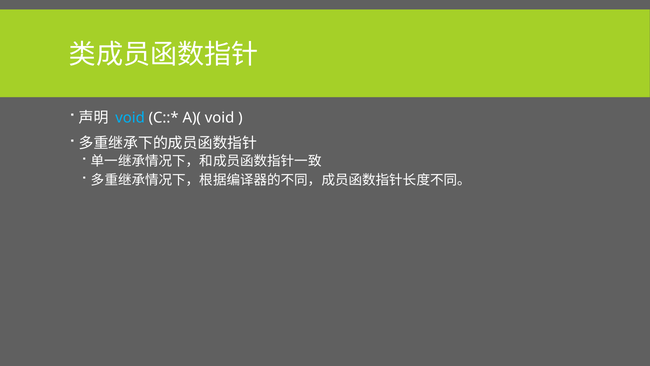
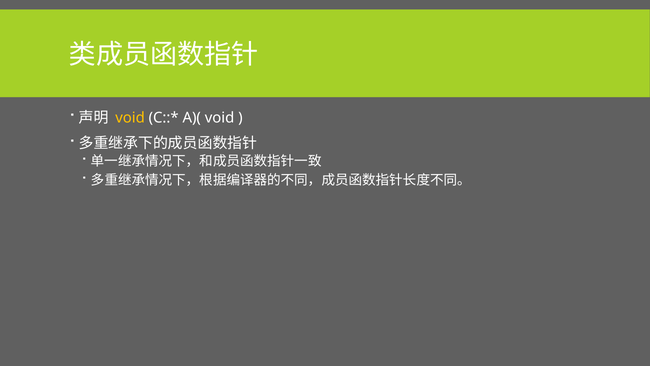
void at (130, 118) colour: light blue -> yellow
